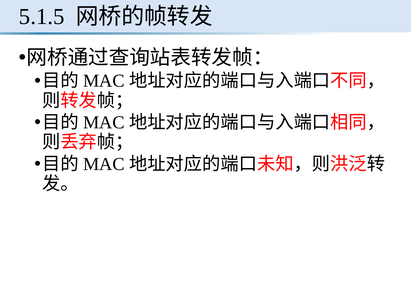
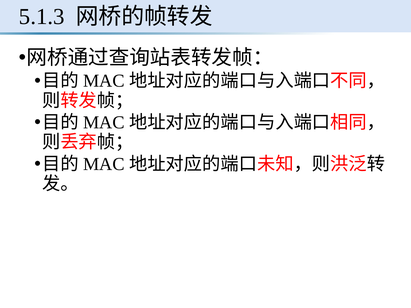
5.1.5: 5.1.5 -> 5.1.3
